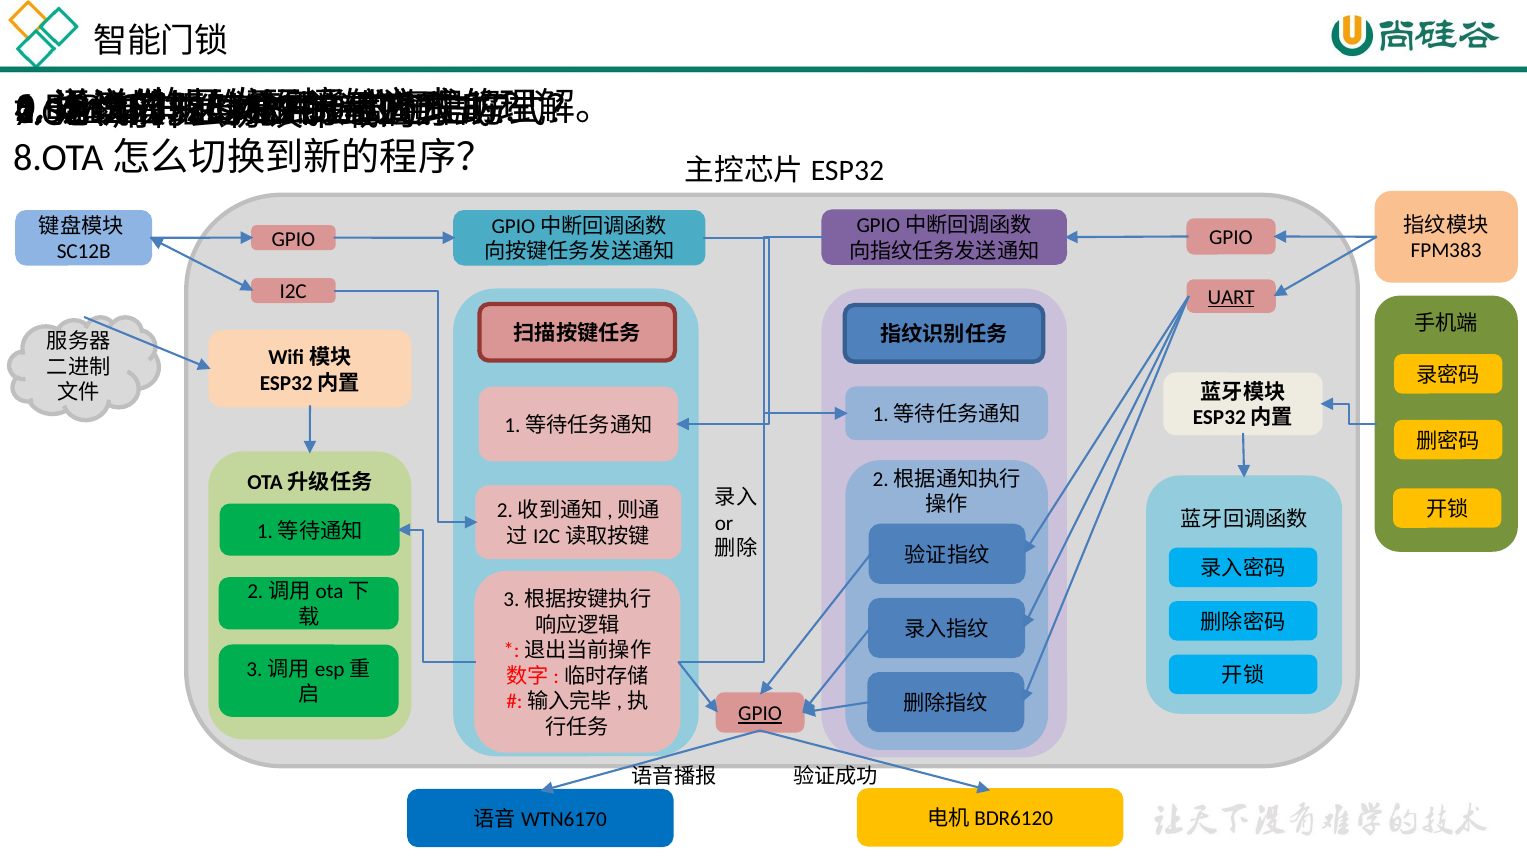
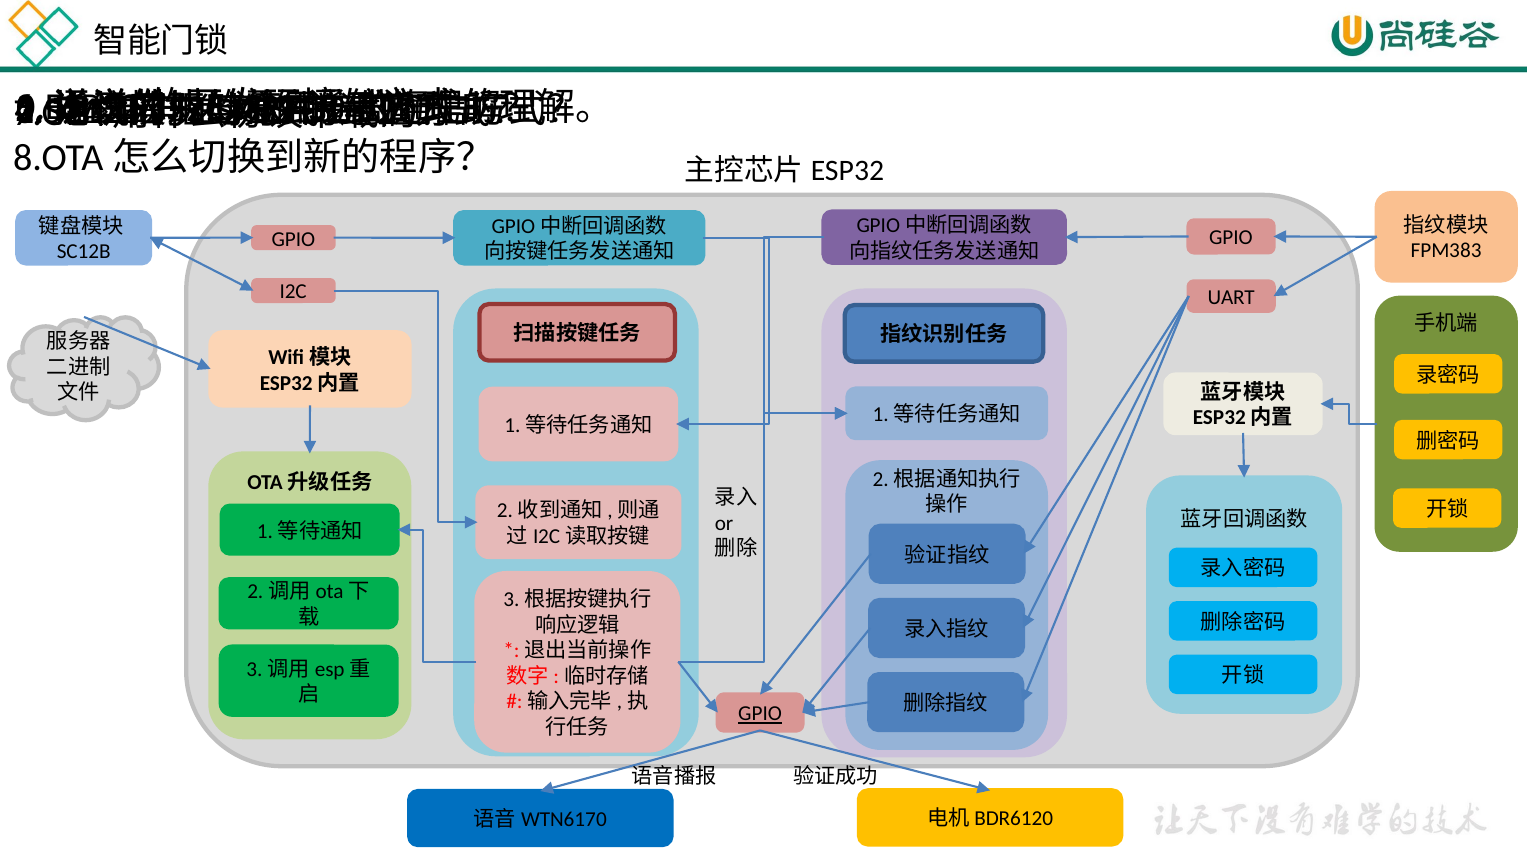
UART underline: present -> none
